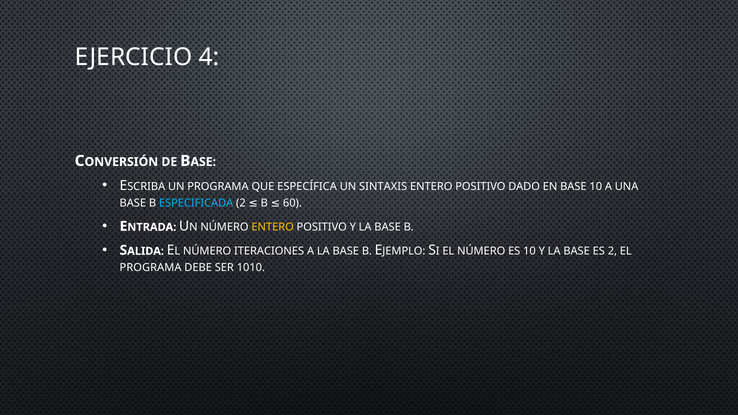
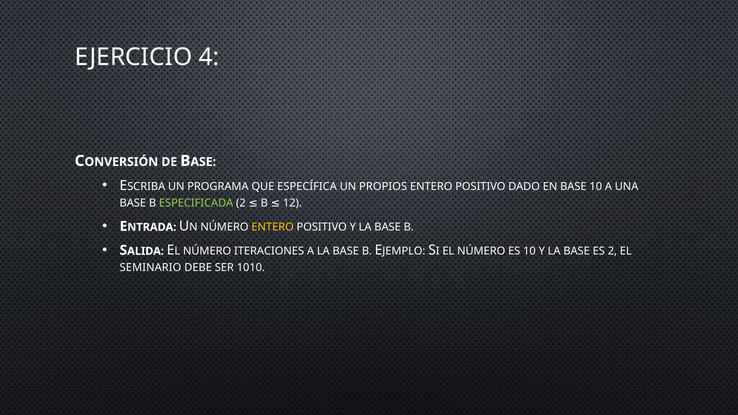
SINTAXIS: SINTAXIS -> PROPIOS
ESPECIFICADA colour: light blue -> light green
60: 60 -> 12
PROGRAMA at (151, 268): PROGRAMA -> SEMINARIO
